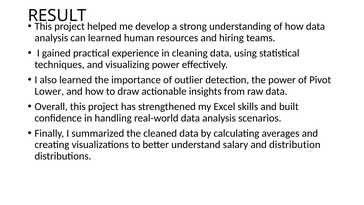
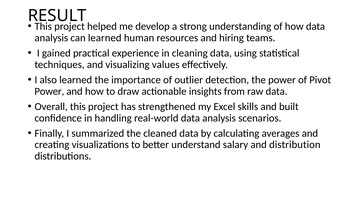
visualizing power: power -> values
Lower at (49, 91): Lower -> Power
